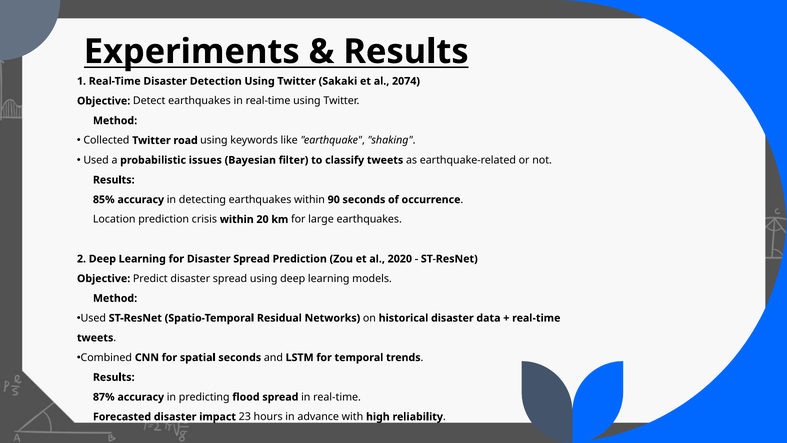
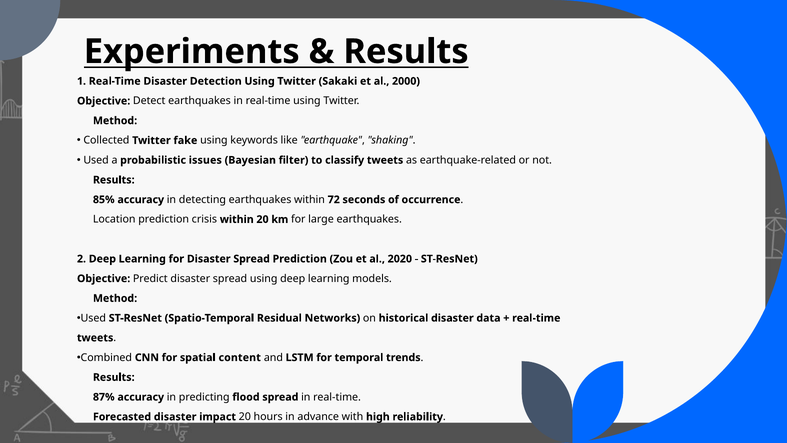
2074: 2074 -> 2000
road: road -> fake
90: 90 -> 72
spatial seconds: seconds -> content
impact 23: 23 -> 20
